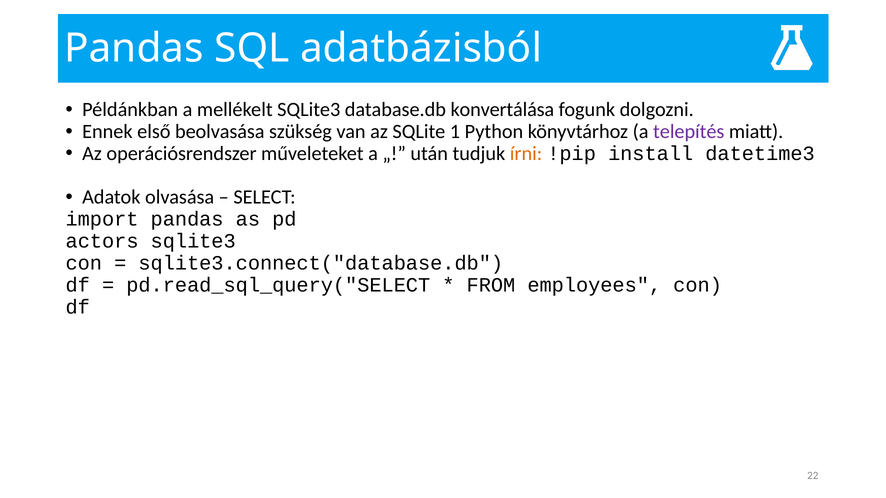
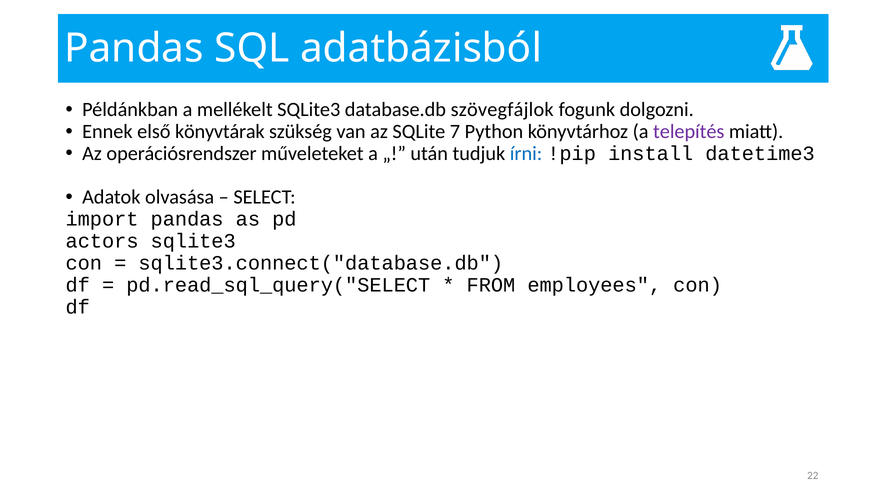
konvertálása: konvertálása -> szövegfájlok
beolvasása: beolvasása -> könyvtárak
1: 1 -> 7
írni colour: orange -> blue
